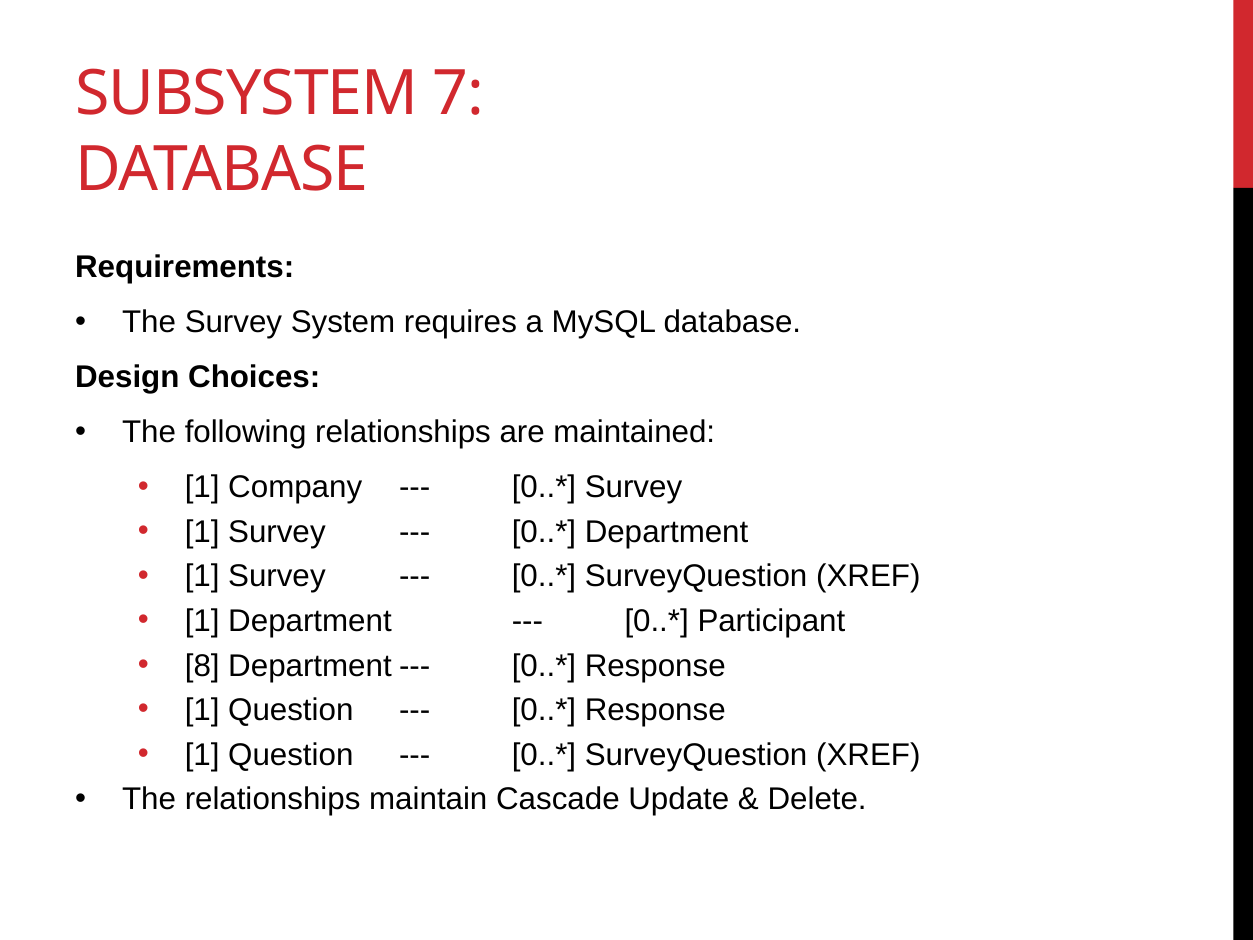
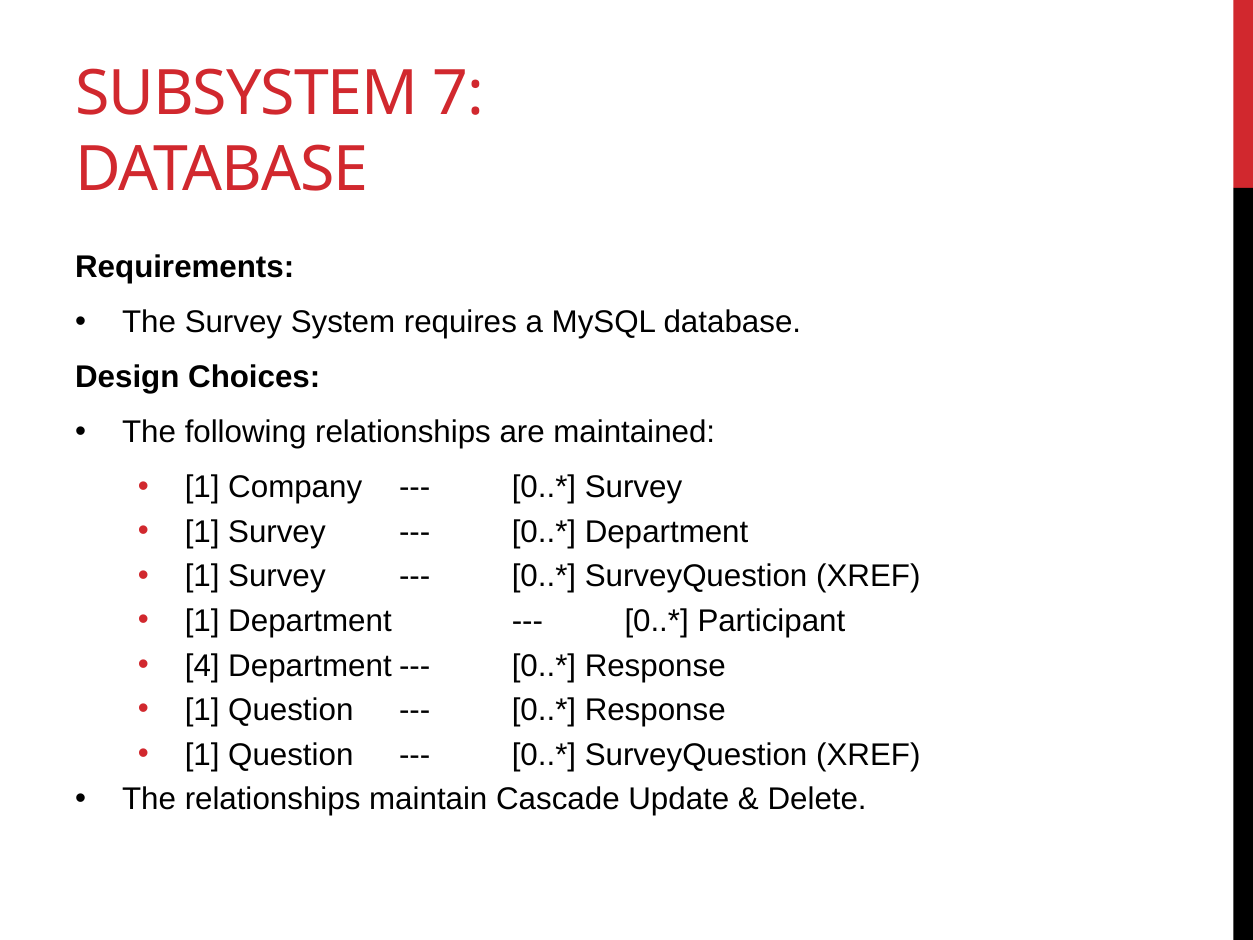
8: 8 -> 4
